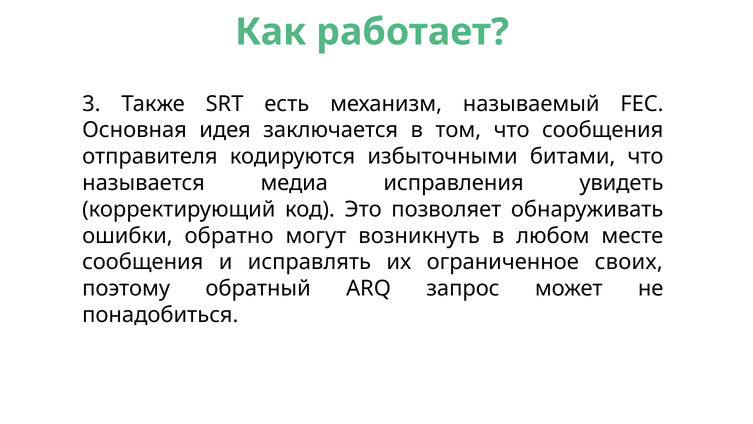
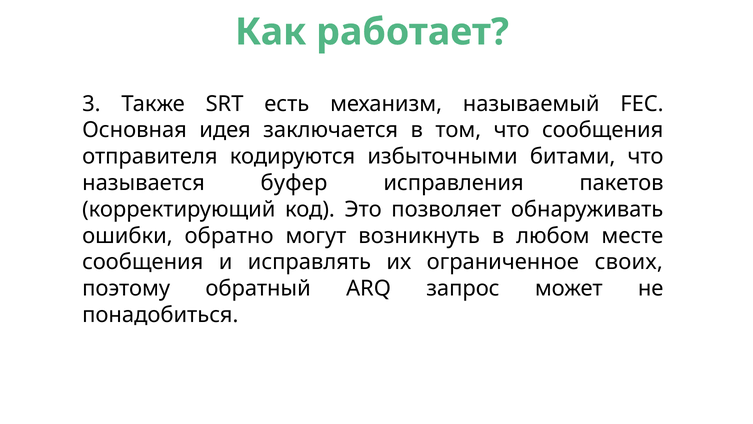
медиа: медиа -> буфер
увидеть: увидеть -> пакетов
